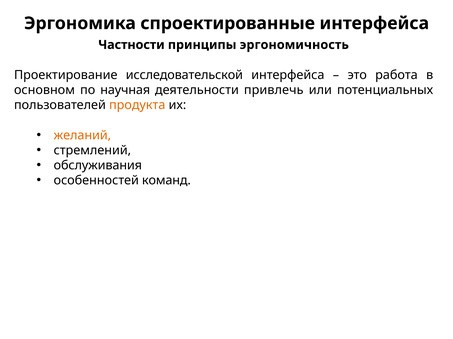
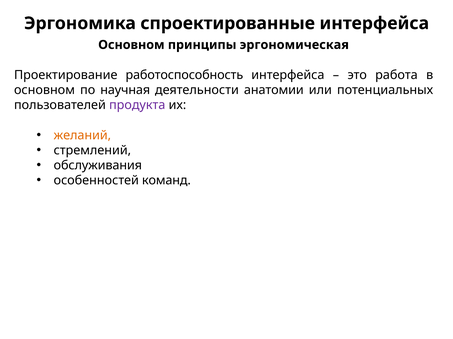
Частности at (131, 45): Частности -> Основном
эргономичность: эргономичность -> эргономическая
исследовательской: исследовательской -> работоспособность
привлечь: привлечь -> анатомии
продукта colour: orange -> purple
